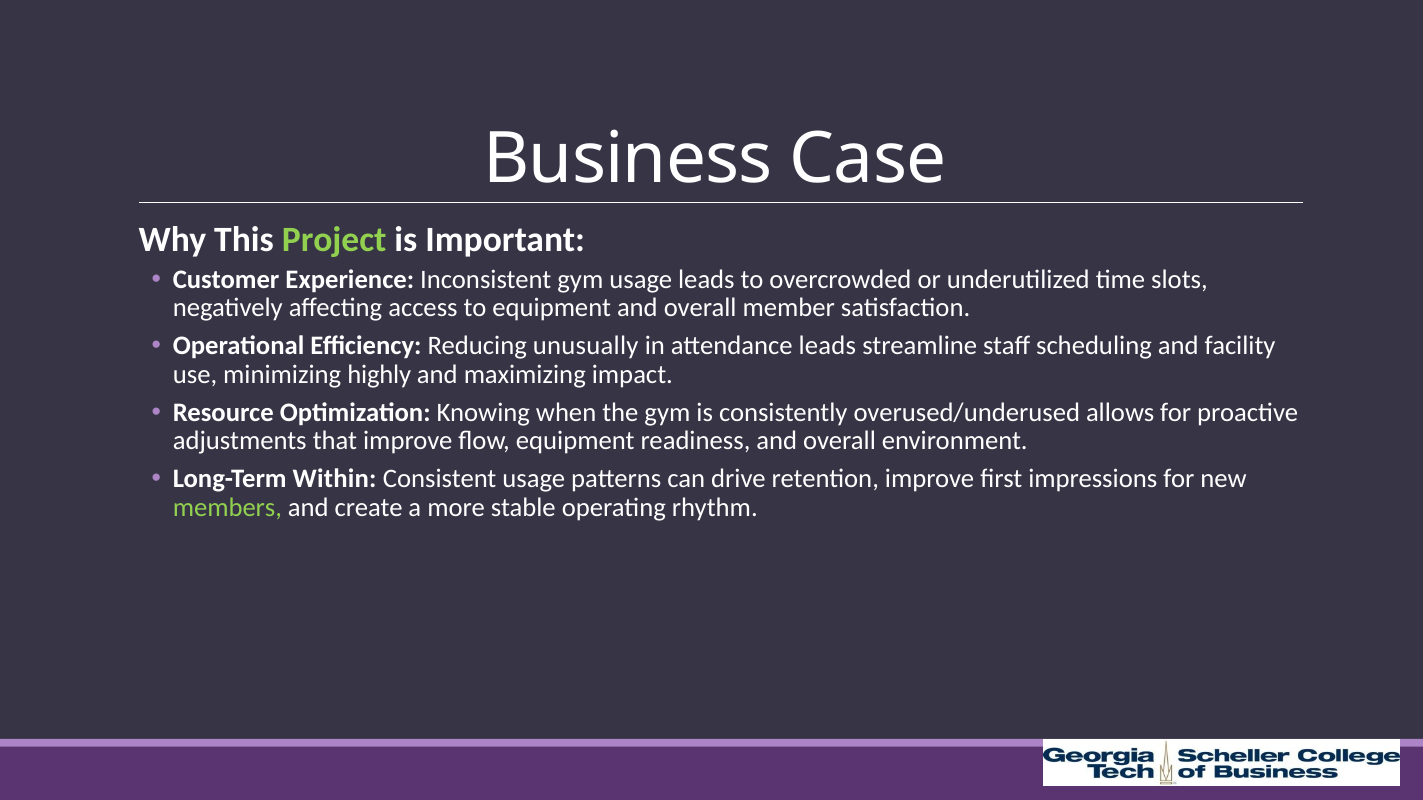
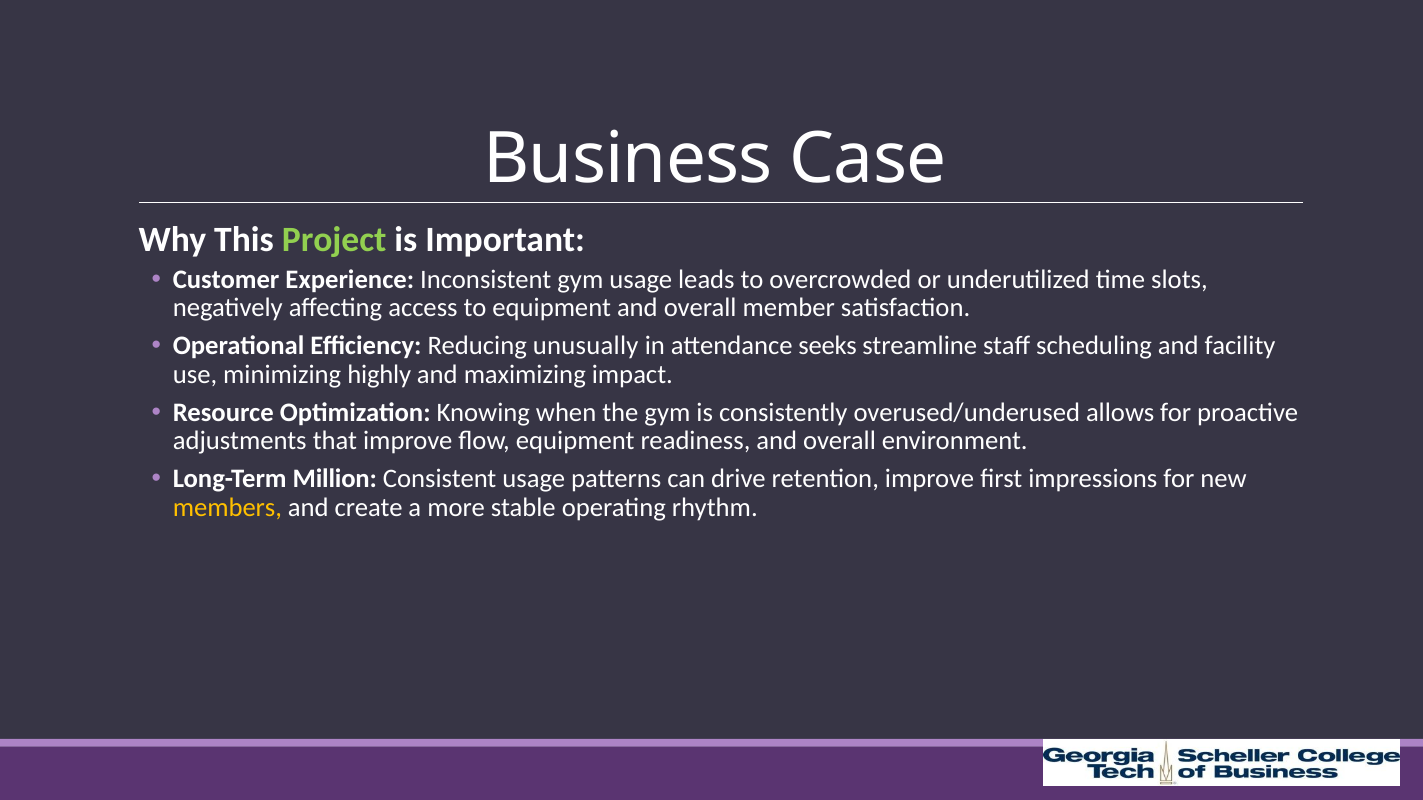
attendance leads: leads -> seeks
Within: Within -> Million
members colour: light green -> yellow
